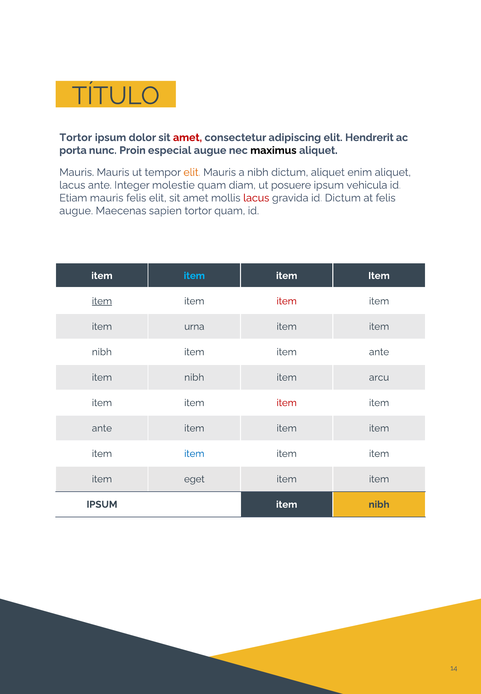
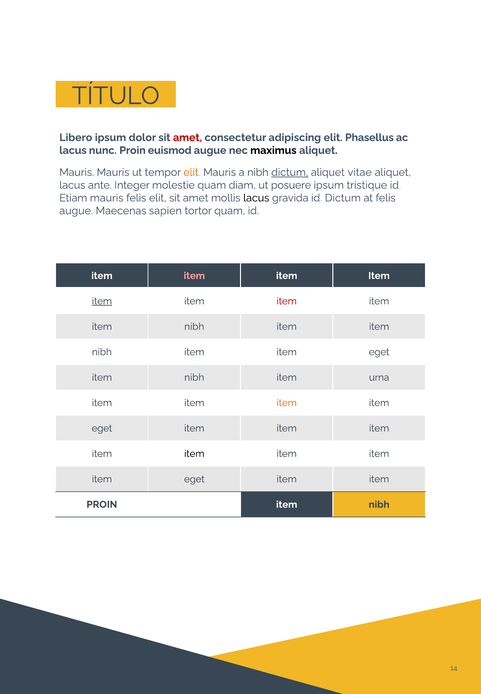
Tortor at (76, 138): Tortor -> Libero
Hendrerit: Hendrerit -> Phasellus
porta at (73, 151): porta -> lacus
especial: especial -> euismod
dictum at (290, 173) underline: none -> present
enim: enim -> vitae
vehicula: vehicula -> tristique
lacus at (256, 198) colour: red -> black
item at (194, 276) colour: light blue -> pink
urna at (194, 327): urna -> nibh
ante at (379, 352): ante -> eget
arcu: arcu -> urna
item at (287, 403) colour: red -> orange
ante at (102, 429): ante -> eget
item at (194, 454) colour: blue -> black
IPSUM at (102, 505): IPSUM -> PROIN
